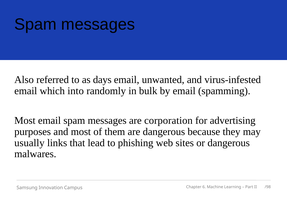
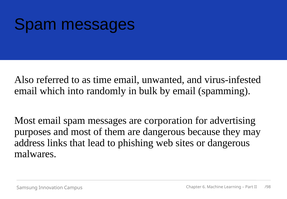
days: days -> time
usually: usually -> address
